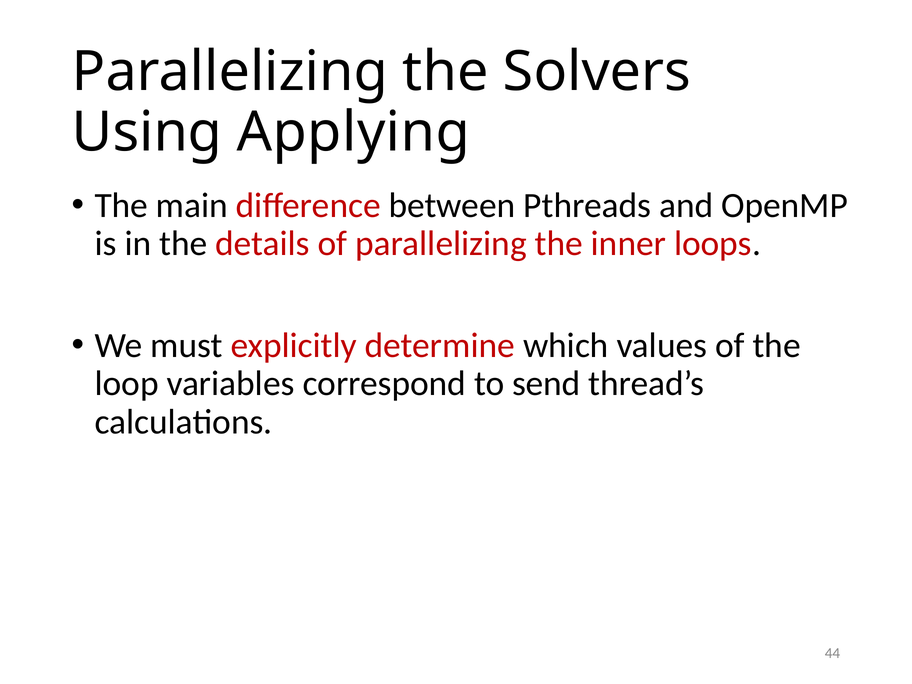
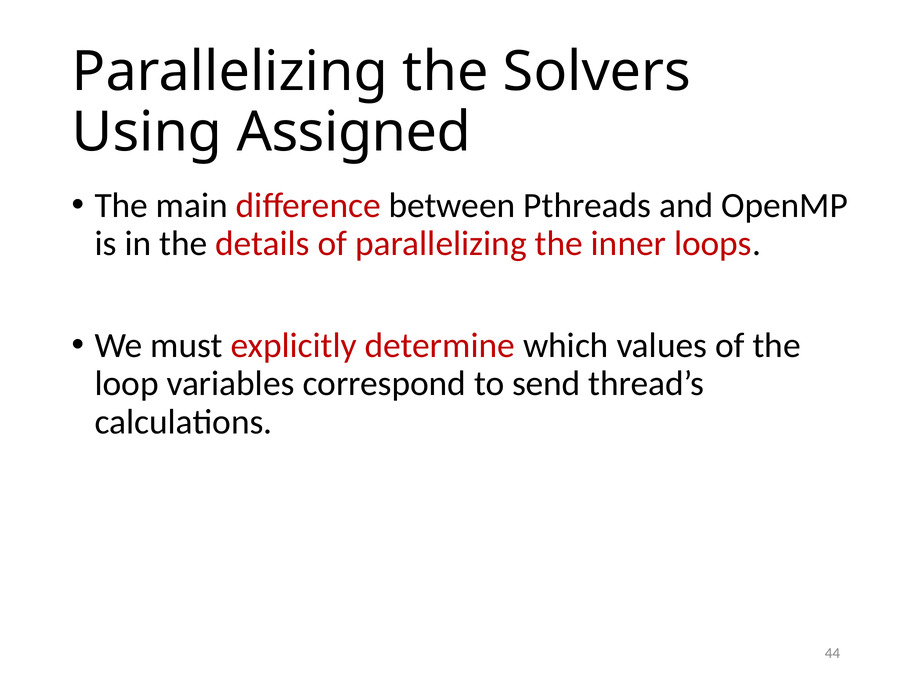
Applying: Applying -> Assigned
